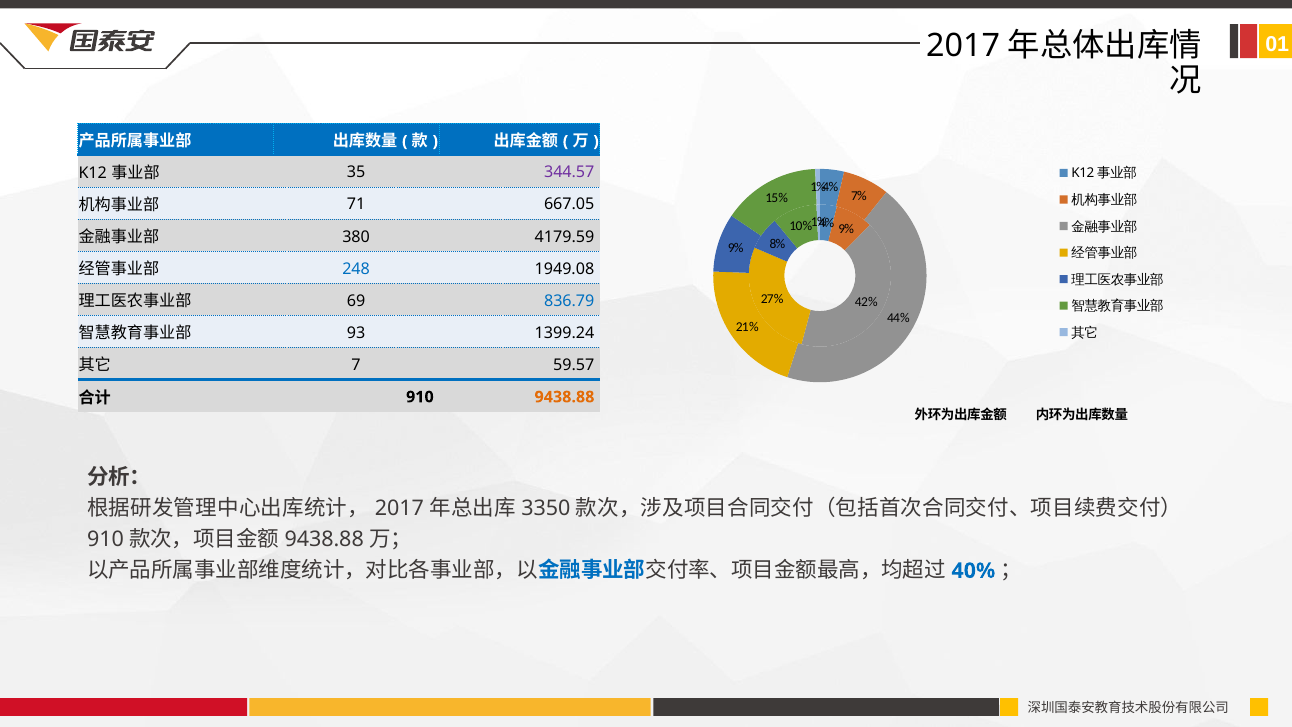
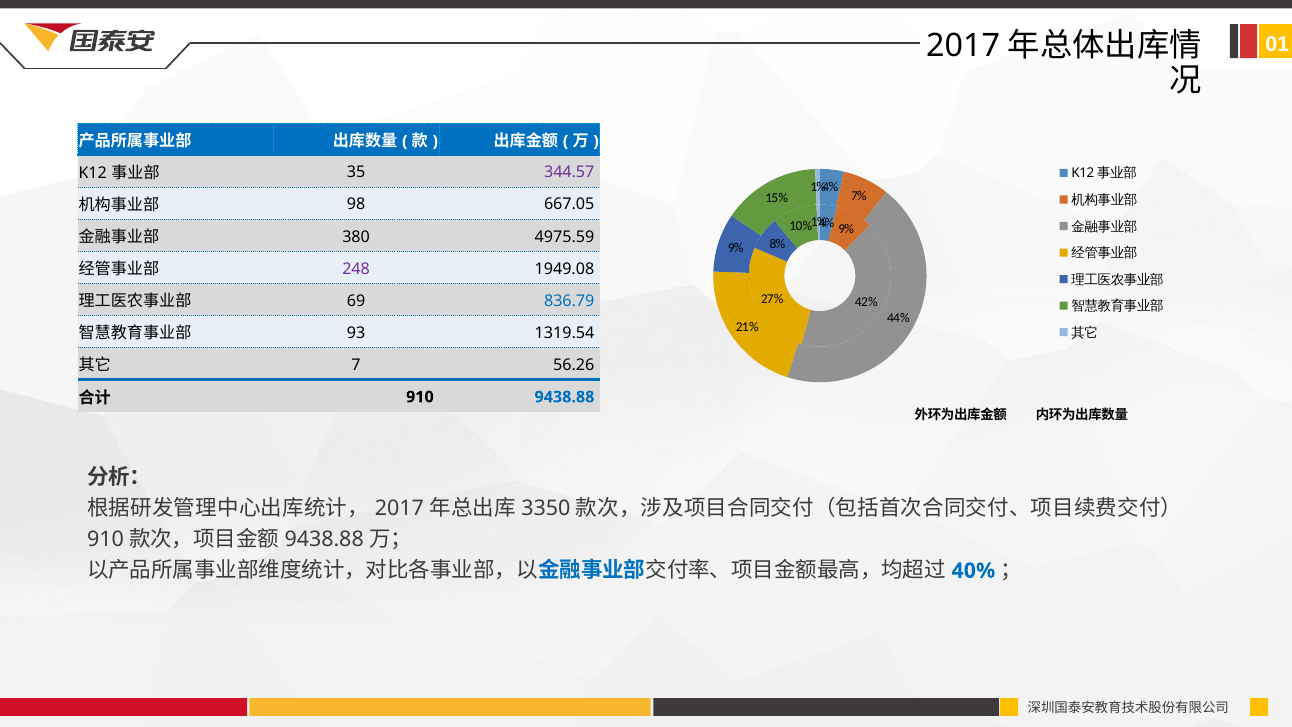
71: 71 -> 98
4179.59: 4179.59 -> 4975.59
248 colour: blue -> purple
1399.24: 1399.24 -> 1319.54
59.57: 59.57 -> 56.26
9438.88 colour: orange -> blue
